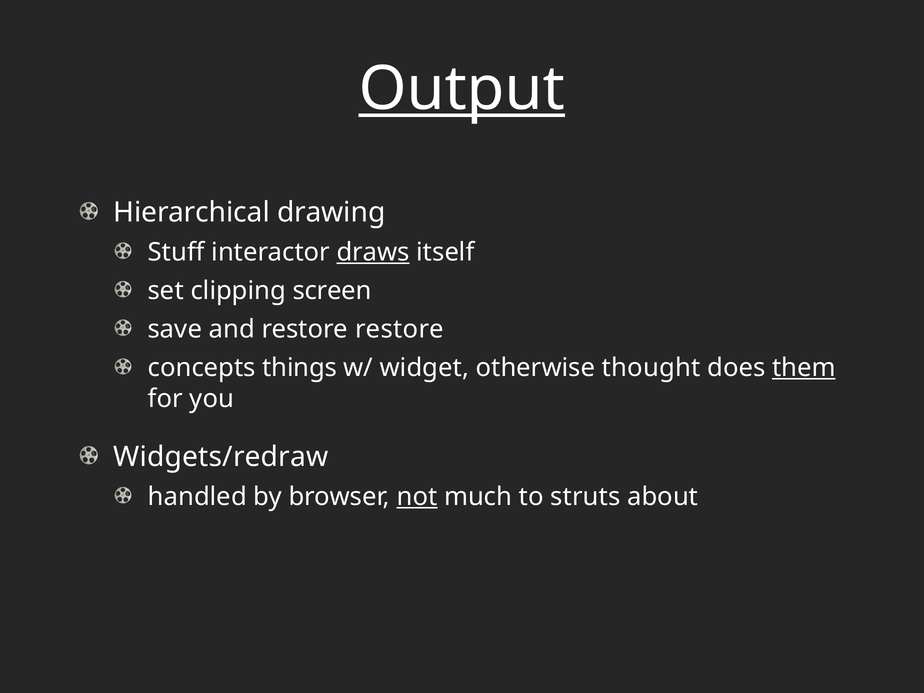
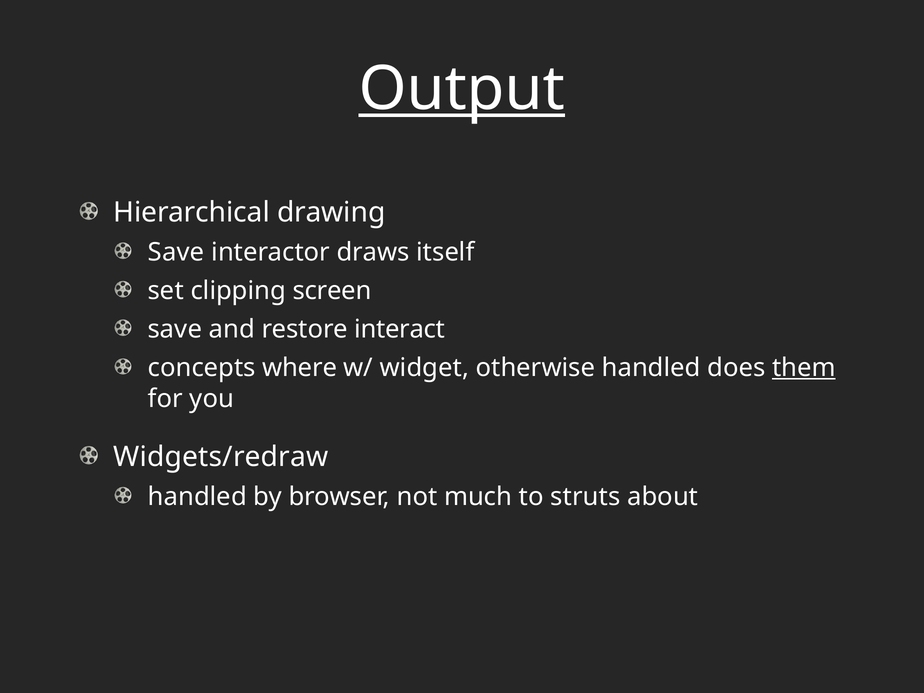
Stuff at (176, 252): Stuff -> Save
draws underline: present -> none
restore restore: restore -> interact
things: things -> where
otherwise thought: thought -> handled
not underline: present -> none
